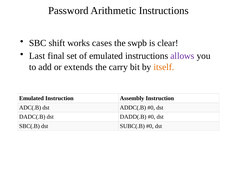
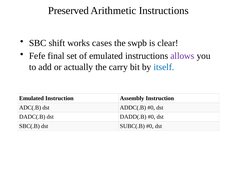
Password: Password -> Preserved
Last: Last -> Fefe
extends: extends -> actually
itself colour: orange -> blue
